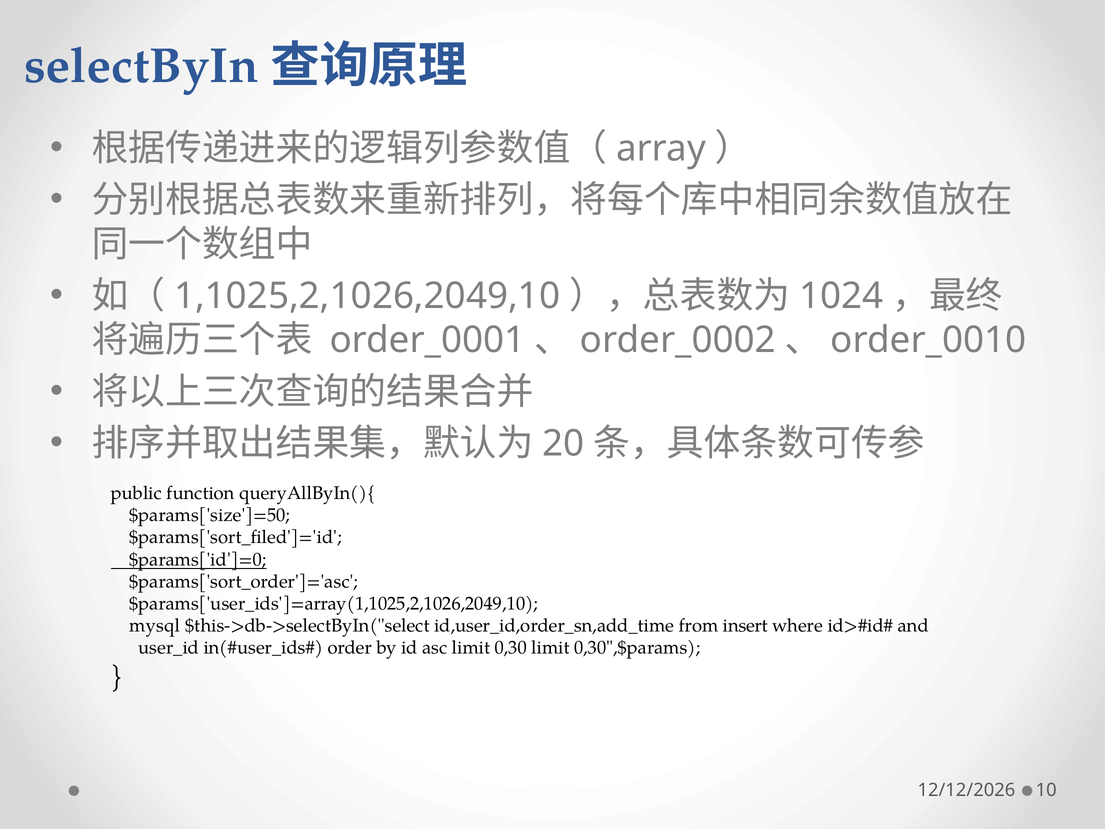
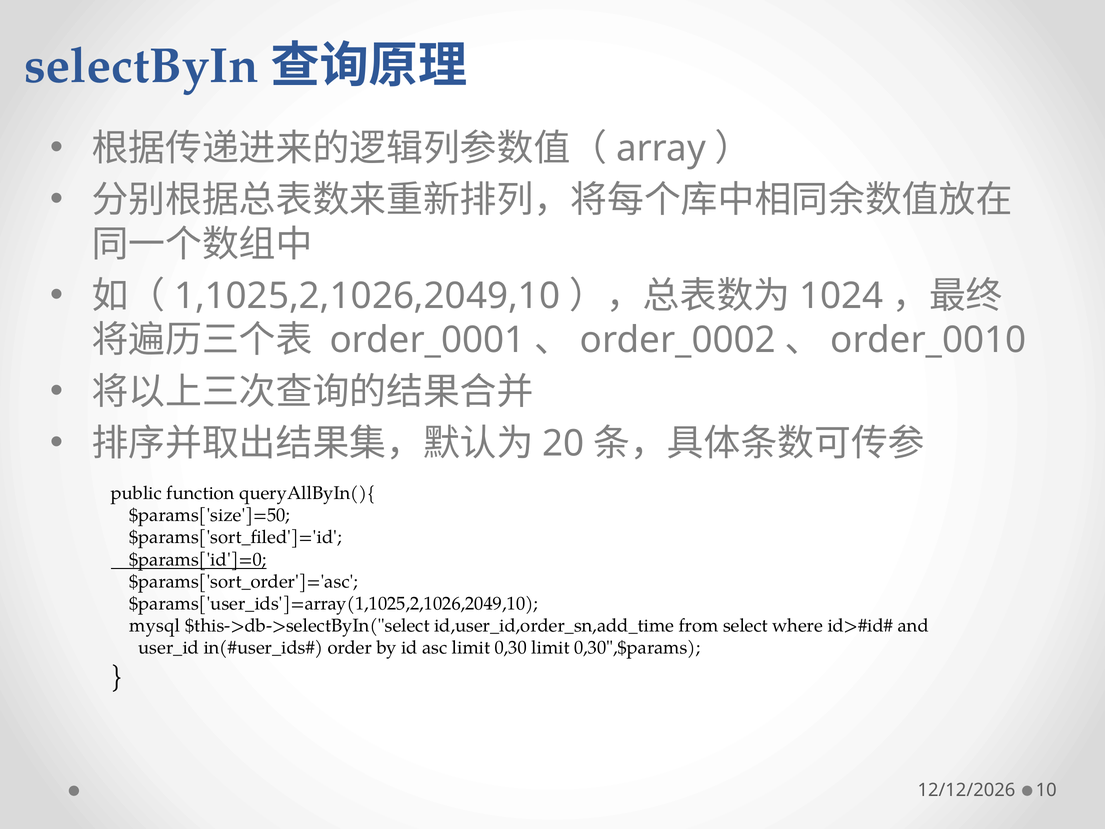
insert: insert -> select
